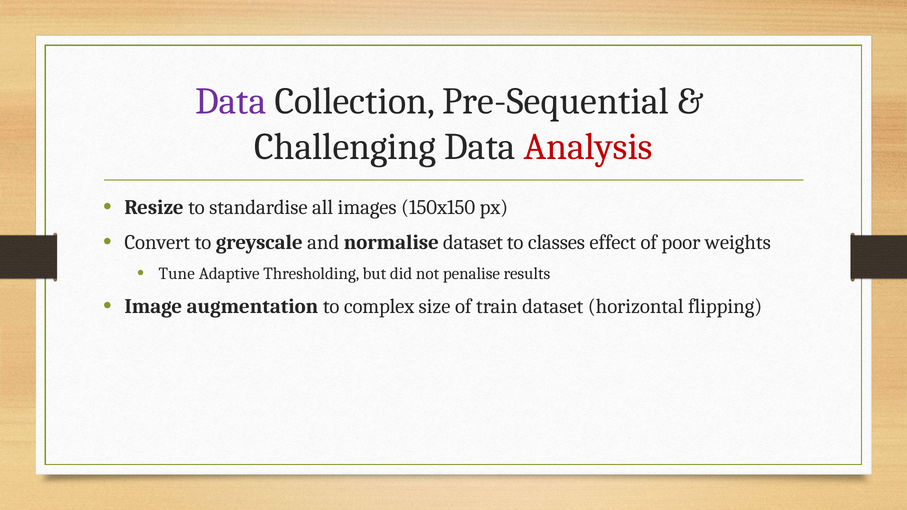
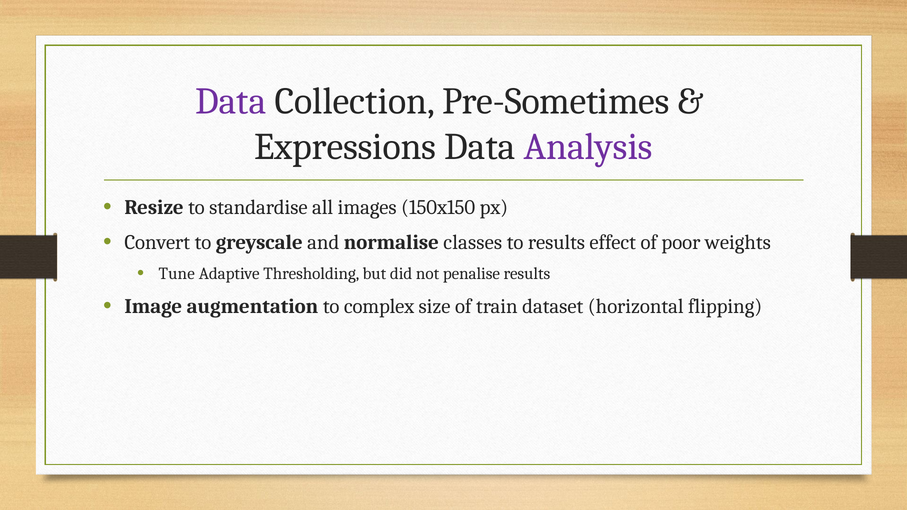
Pre-Sequential: Pre-Sequential -> Pre-Sometimes
Challenging: Challenging -> Expressions
Analysis colour: red -> purple
normalise dataset: dataset -> classes
to classes: classes -> results
